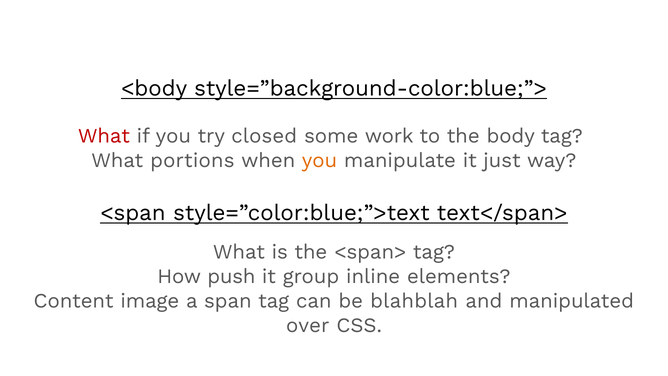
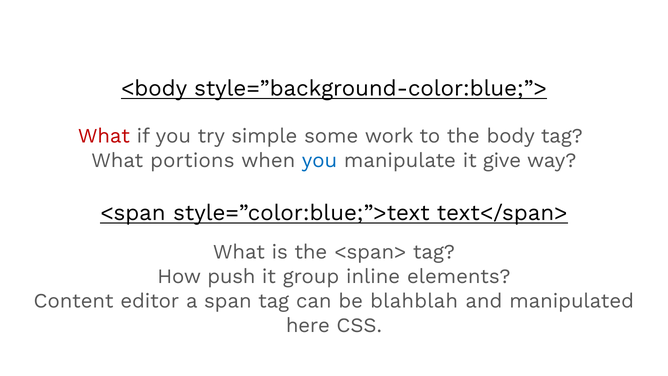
closed: closed -> simple
you at (319, 160) colour: orange -> blue
just: just -> give
image: image -> editor
over: over -> here
